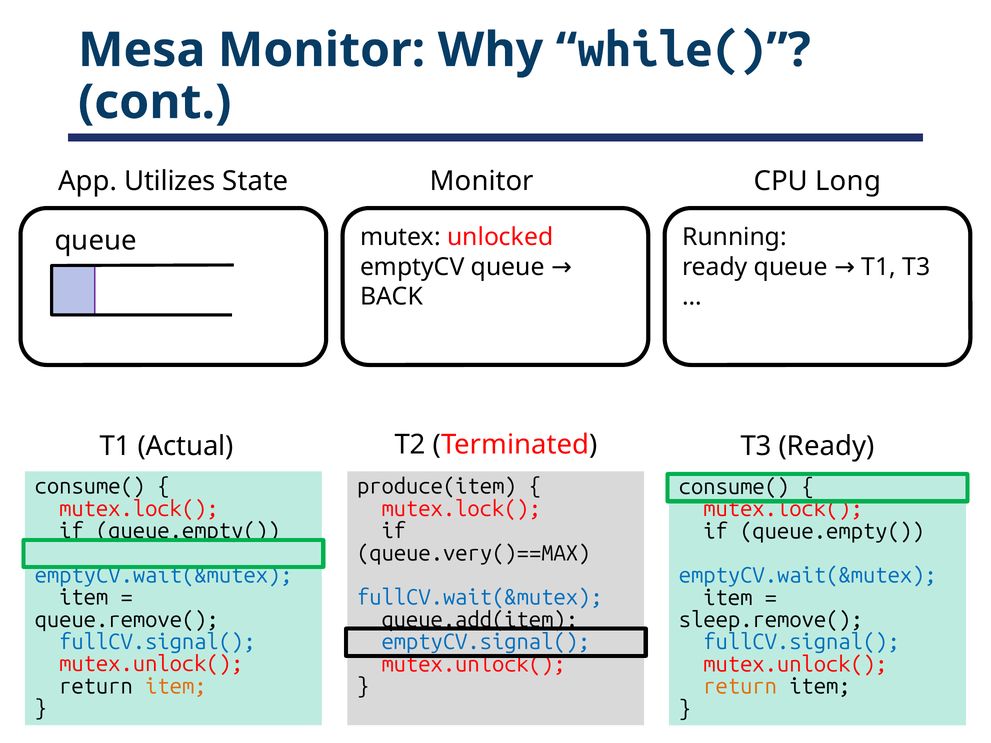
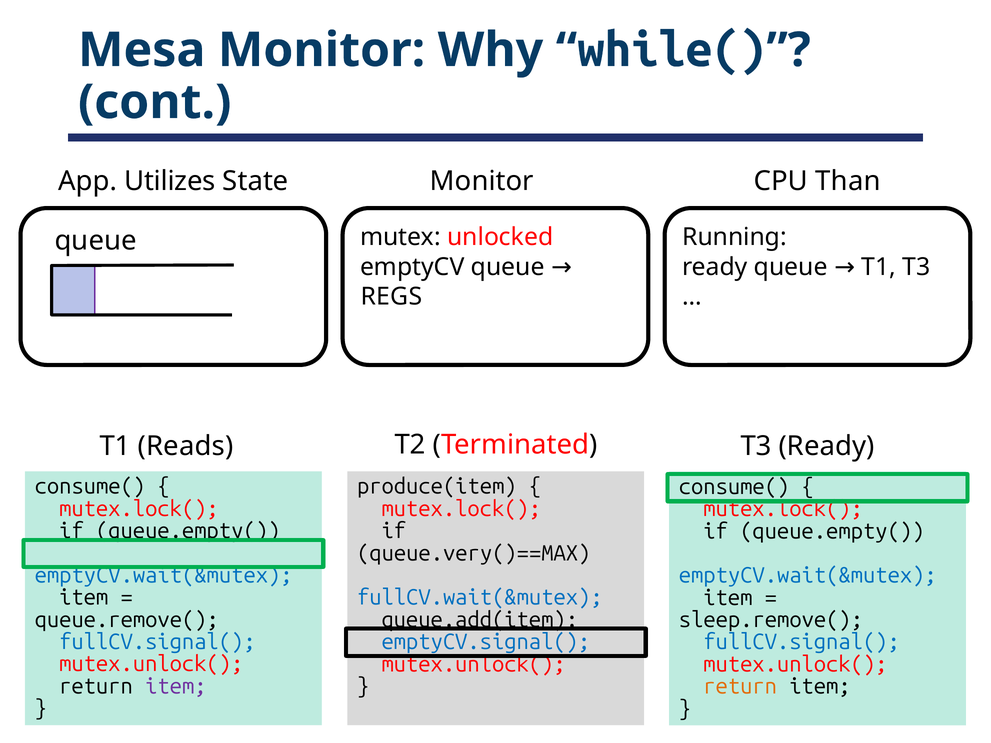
Long: Long -> Than
BACK: BACK -> REGS
Actual: Actual -> Reads
item at (176, 687) colour: orange -> purple
